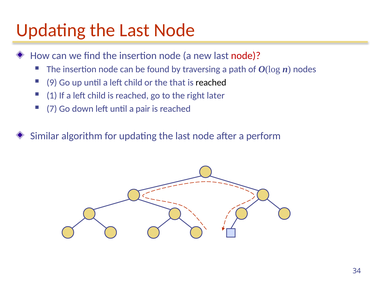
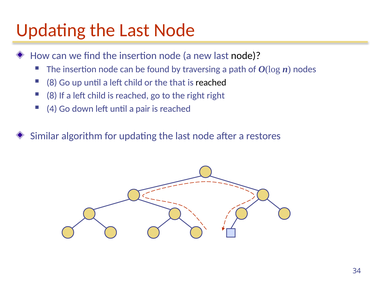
node at (246, 56) colour: red -> black
9 at (52, 82): 9 -> 8
1 at (52, 95): 1 -> 8
right later: later -> right
7: 7 -> 4
perform: perform -> restores
